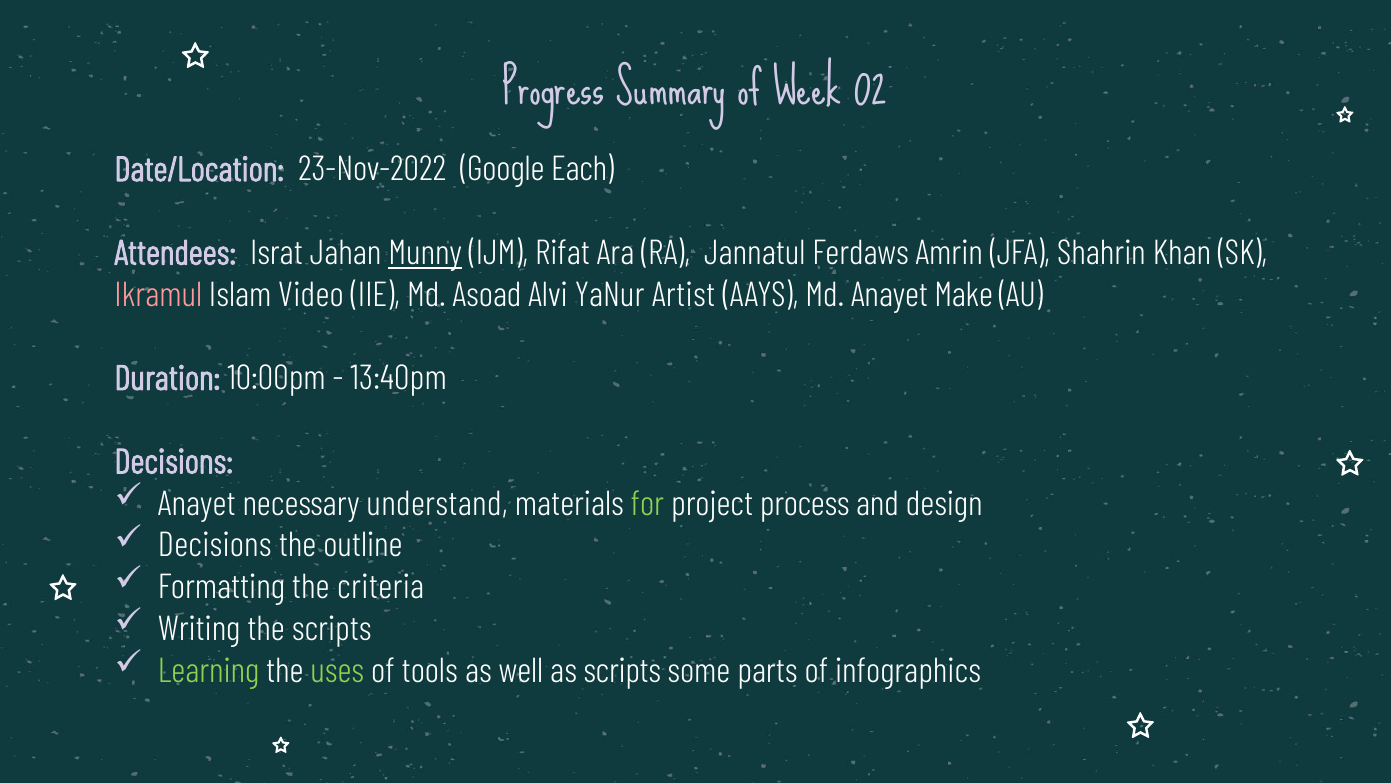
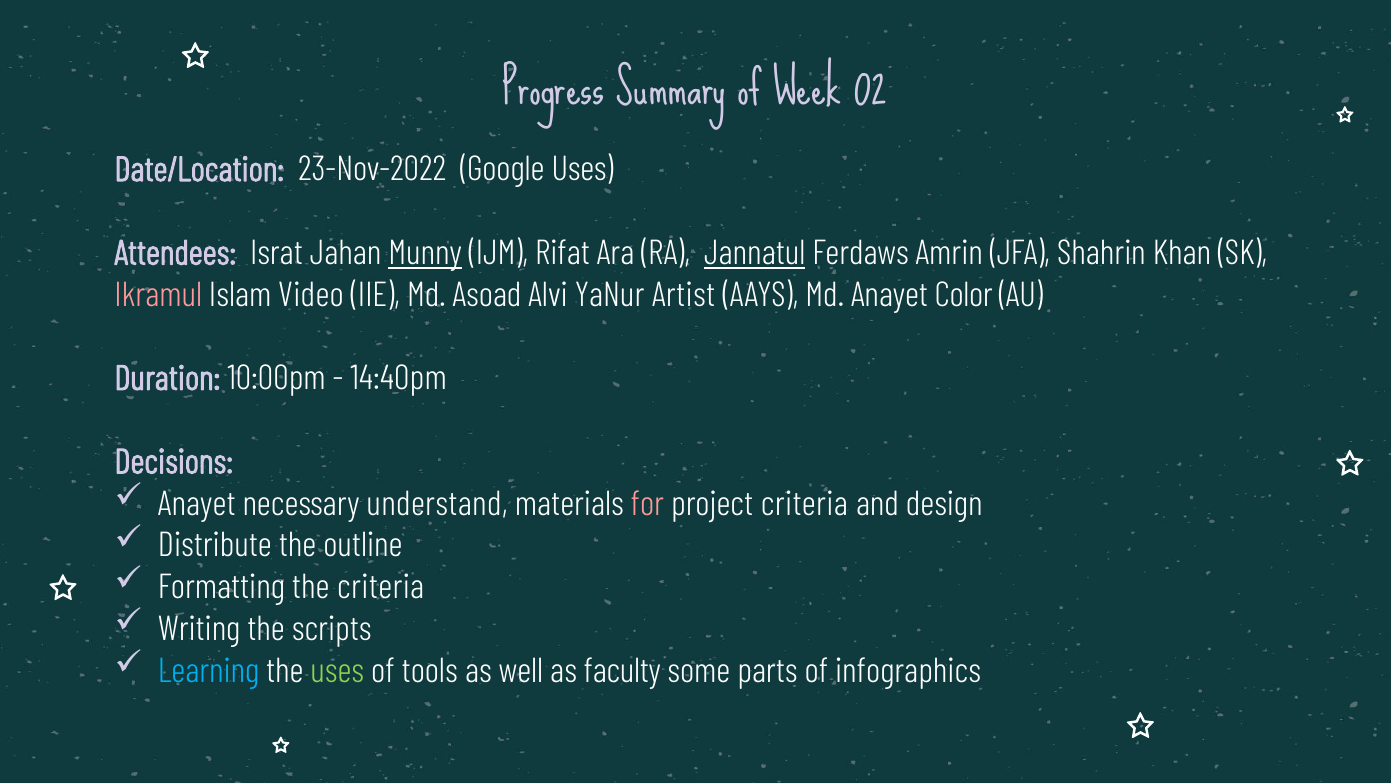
Google Each: Each -> Uses
Jannatul underline: none -> present
Make: Make -> Color
13:40pm: 13:40pm -> 14:40pm
for colour: light green -> pink
project process: process -> criteria
Decisions at (215, 545): Decisions -> Distribute
Learning colour: light green -> light blue
as scripts: scripts -> faculty
